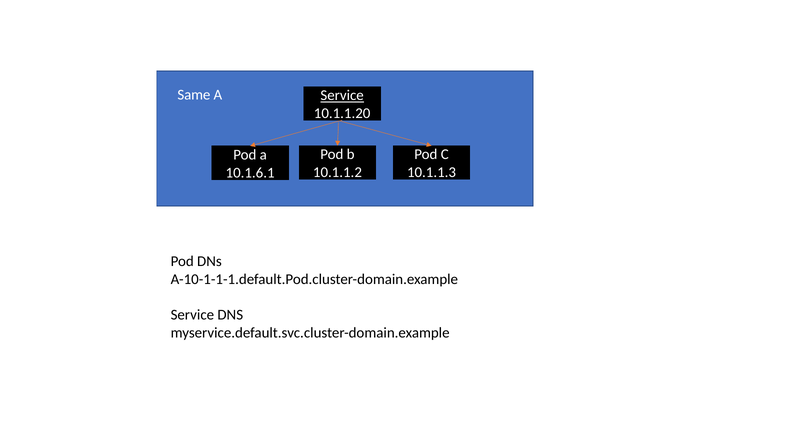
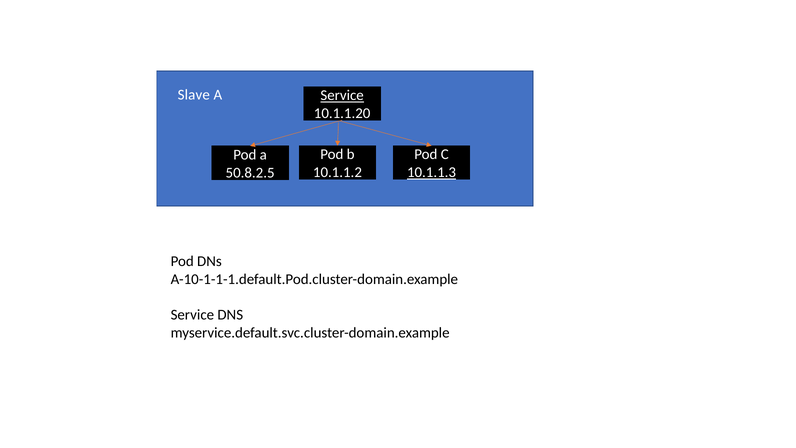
Same: Same -> Slave
10.1.1.3 underline: none -> present
10.1.6.1: 10.1.6.1 -> 50.8.2.5
